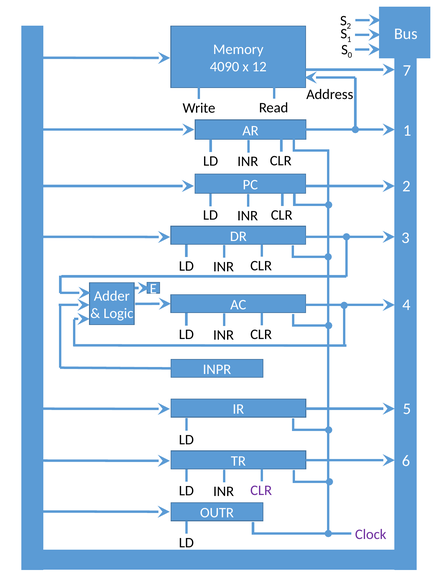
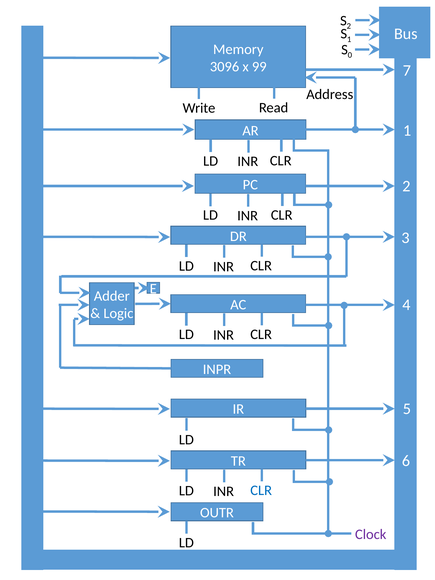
4090: 4090 -> 3096
12: 12 -> 99
CLR at (261, 490) colour: purple -> blue
